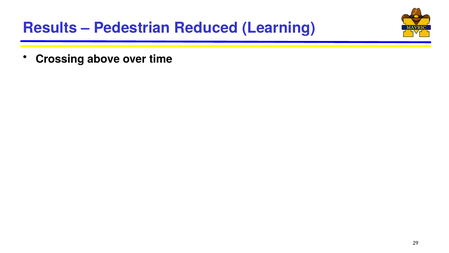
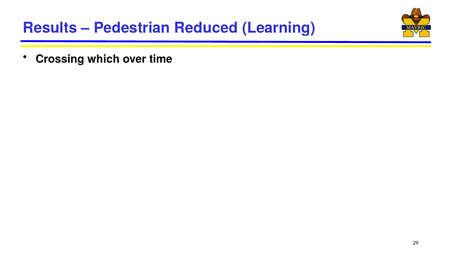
above: above -> which
